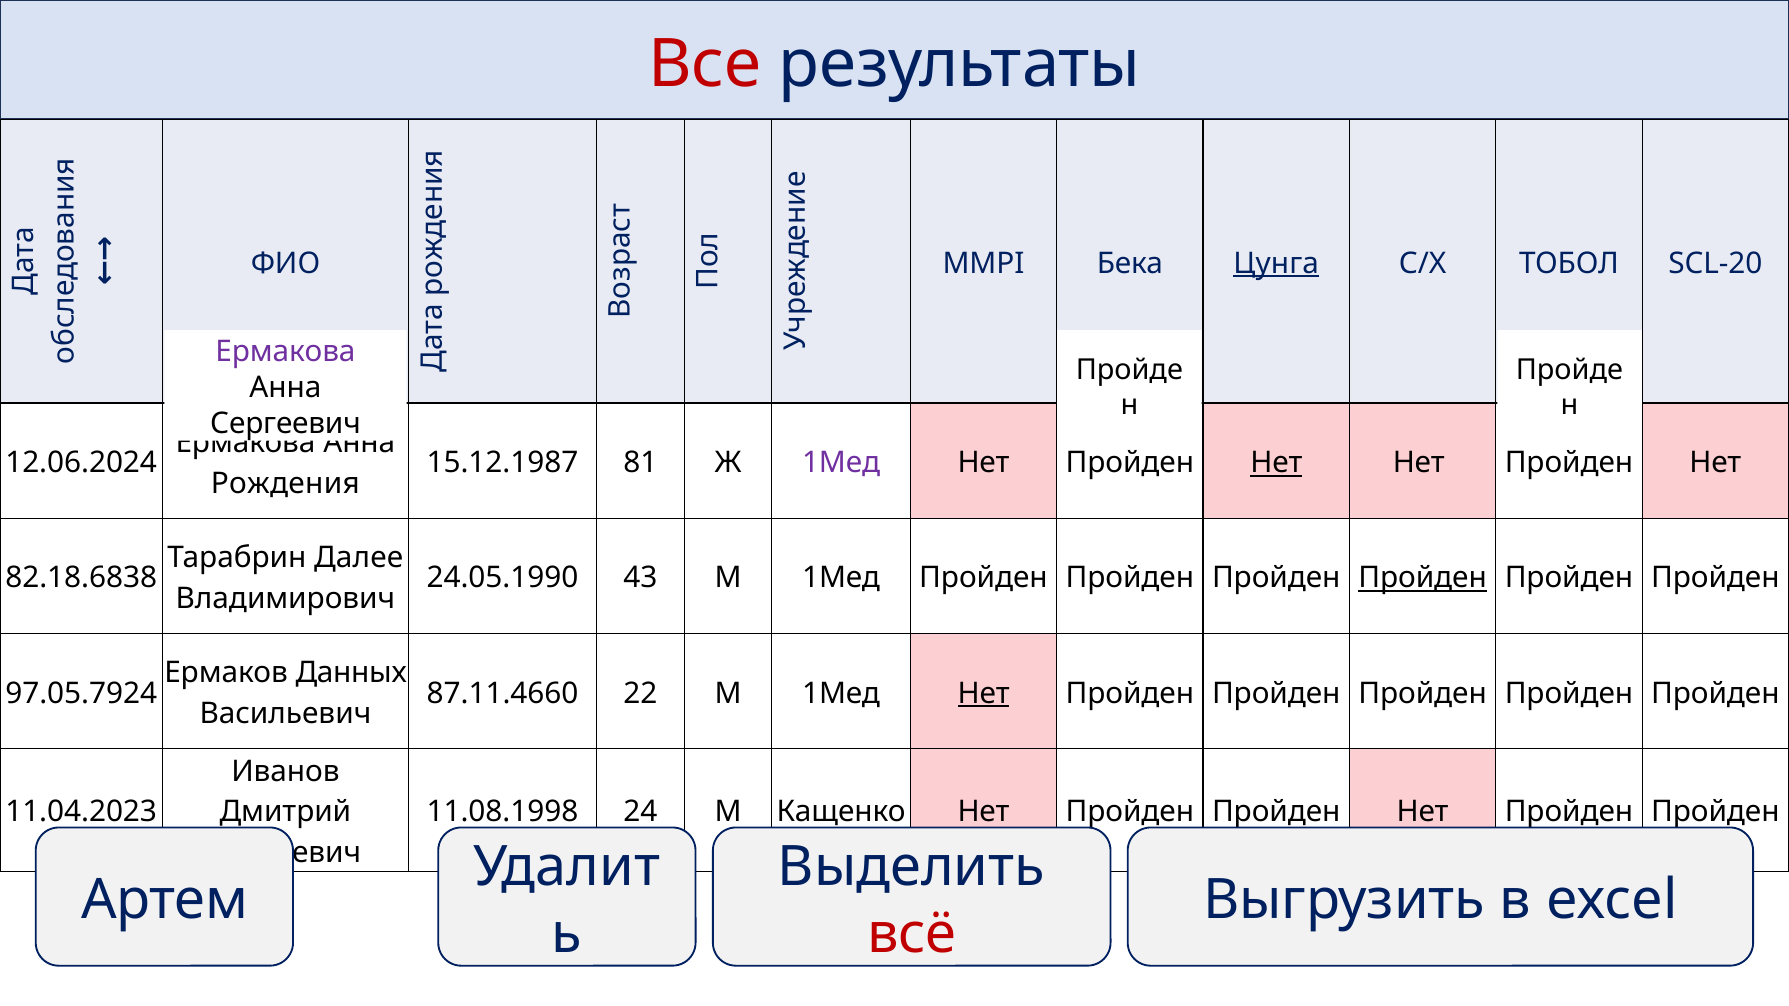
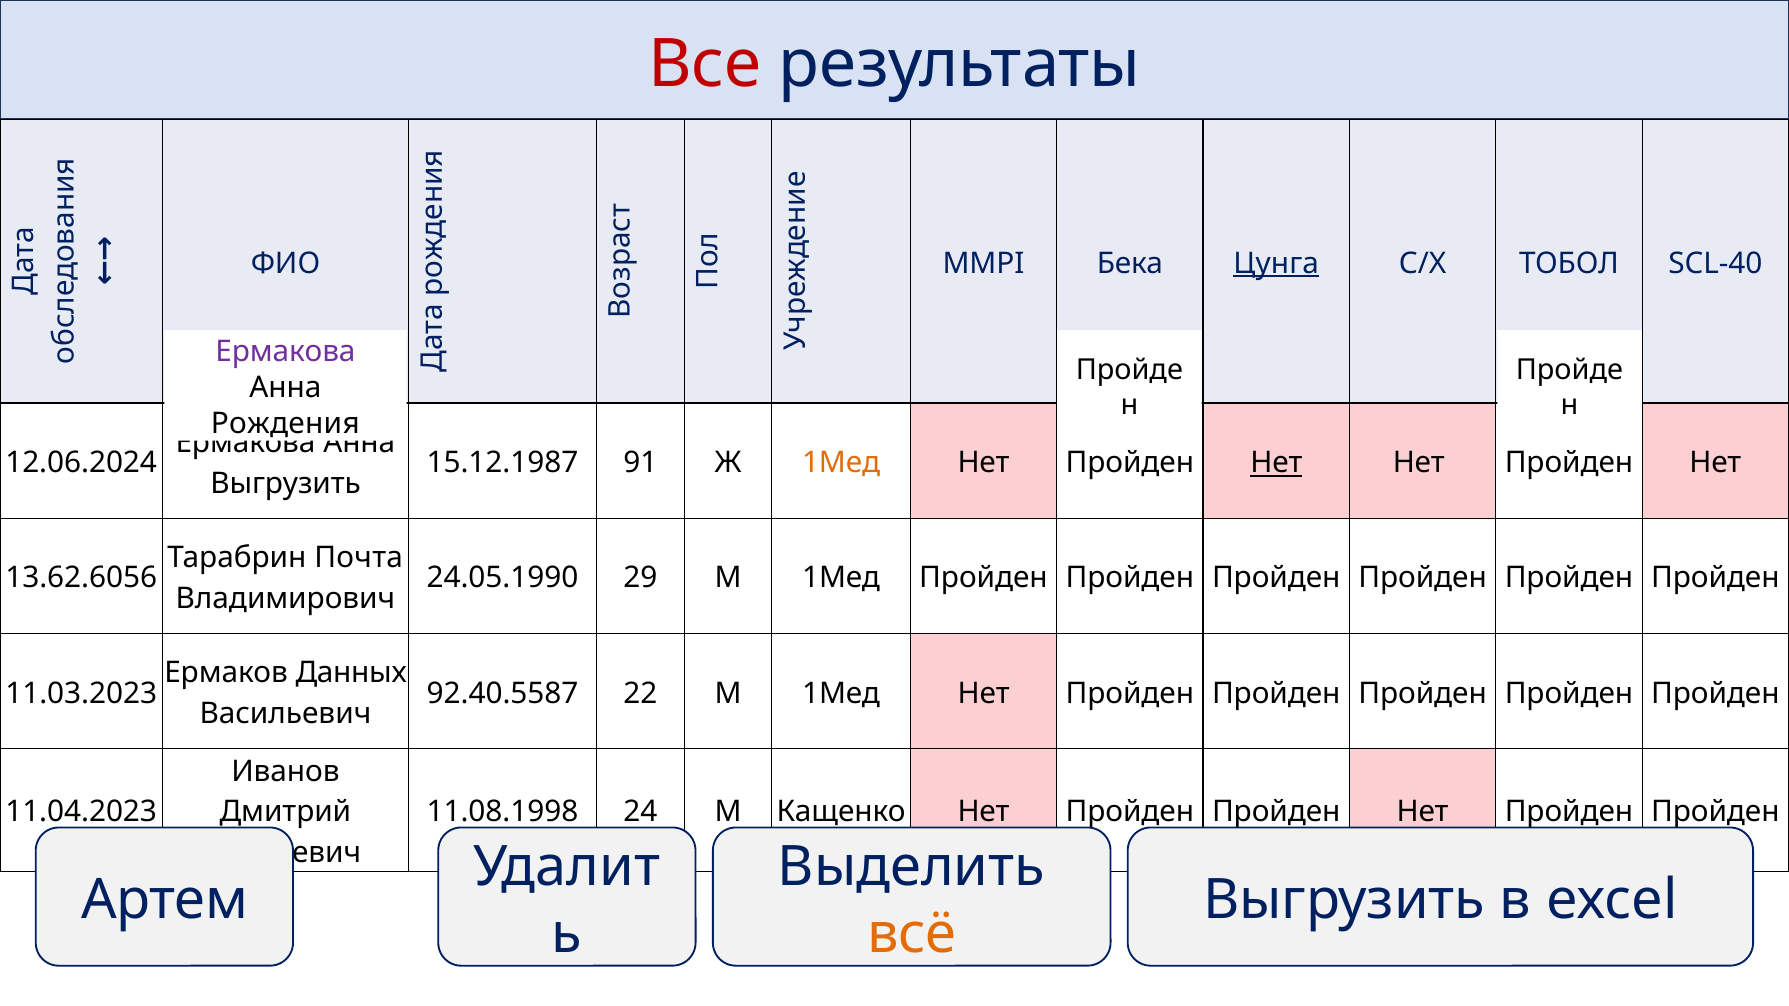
SCL-20: SCL-20 -> SCL-40
Сергеевич at (286, 423): Сергеевич -> Рождения
81: 81 -> 91
1Мед at (841, 463) colour: purple -> orange
Рождения at (285, 483): Рождения -> Выгрузить
Далее: Далее -> Почта
82.18.6838: 82.18.6838 -> 13.62.6056
43: 43 -> 29
Пройден at (1423, 578) underline: present -> none
97.05.7924: 97.05.7924 -> 11.03.2023
87.11.4660: 87.11.4660 -> 92.40.5587
Нет at (984, 693) underline: present -> none
всё colour: red -> orange
